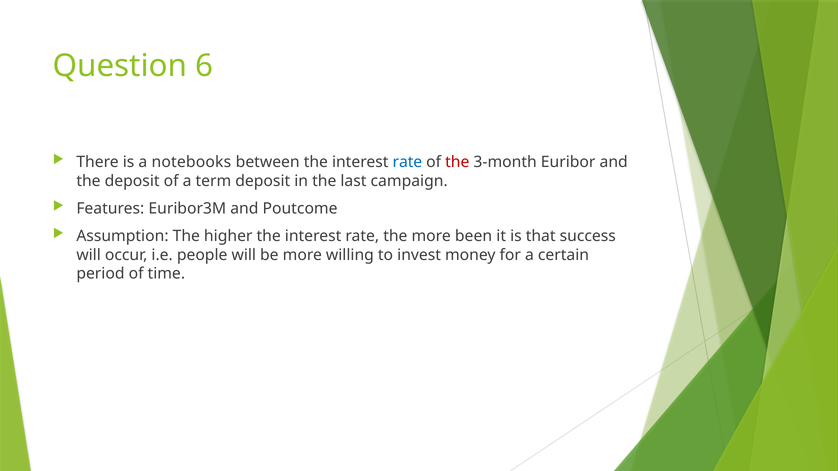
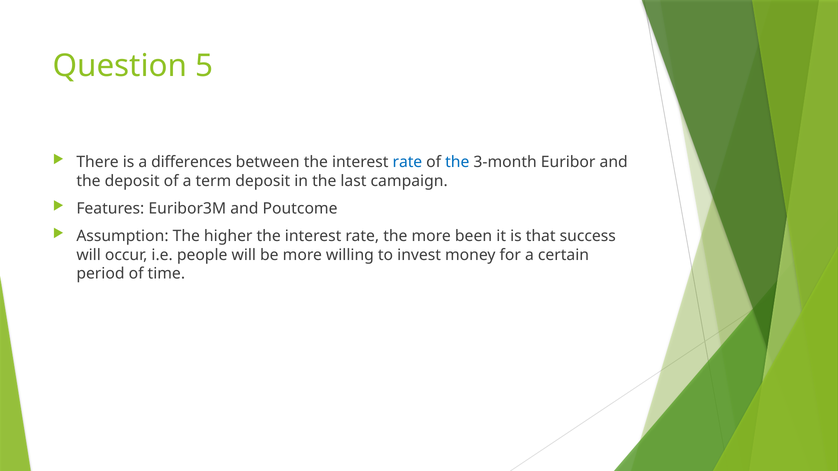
6: 6 -> 5
notebooks: notebooks -> differences
the at (457, 162) colour: red -> blue
